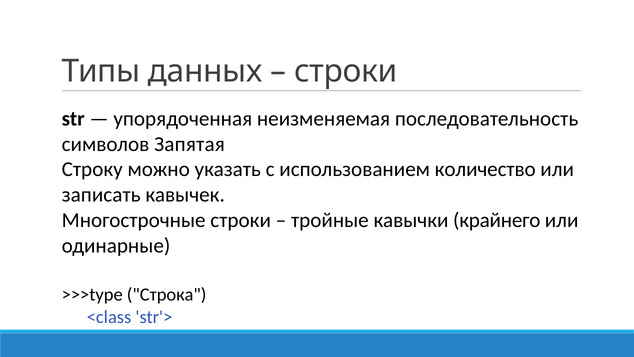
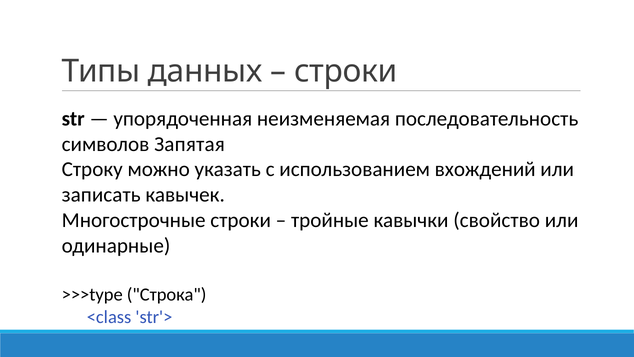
количество: количество -> вхождений
крайнего: крайнего -> свойство
